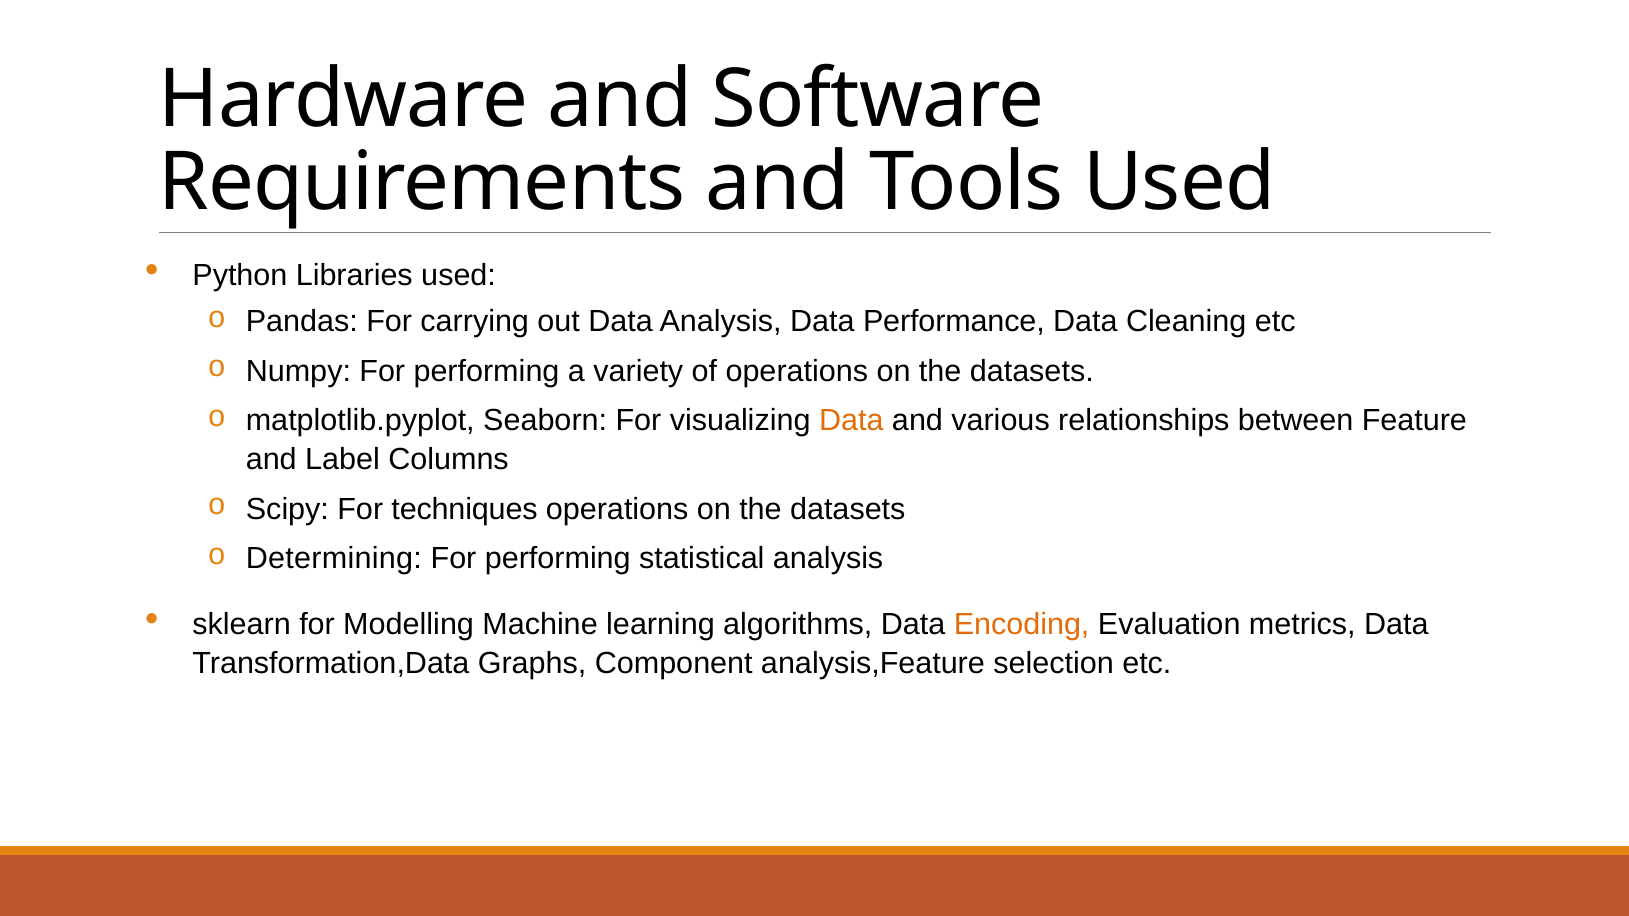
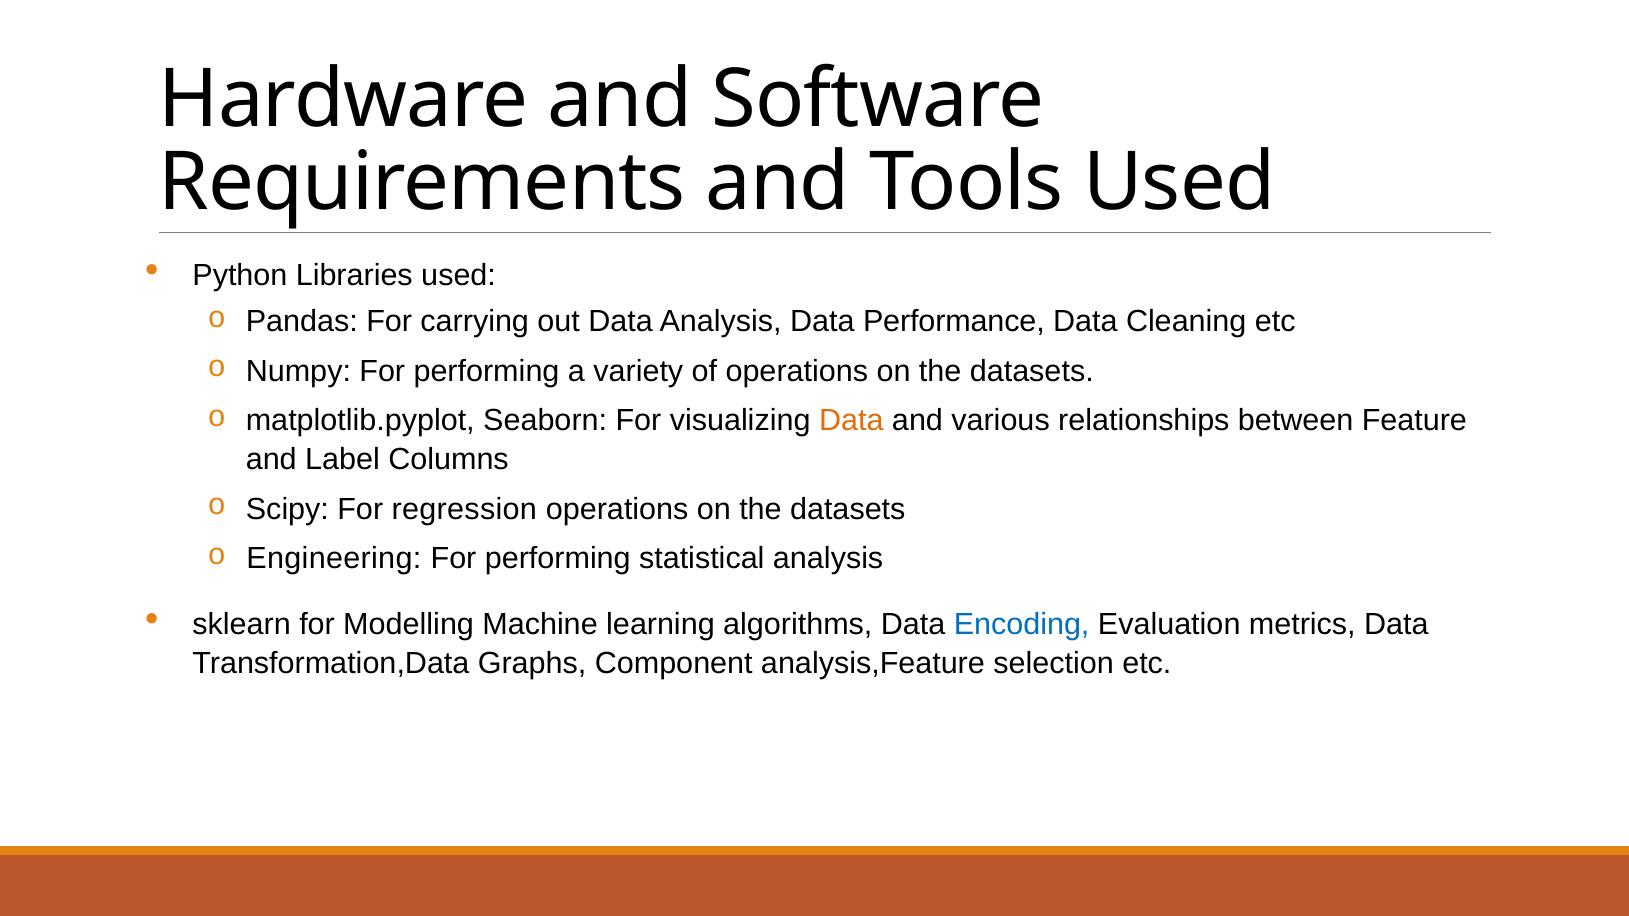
techniques: techniques -> regression
Determining: Determining -> Engineering
Encoding colour: orange -> blue
